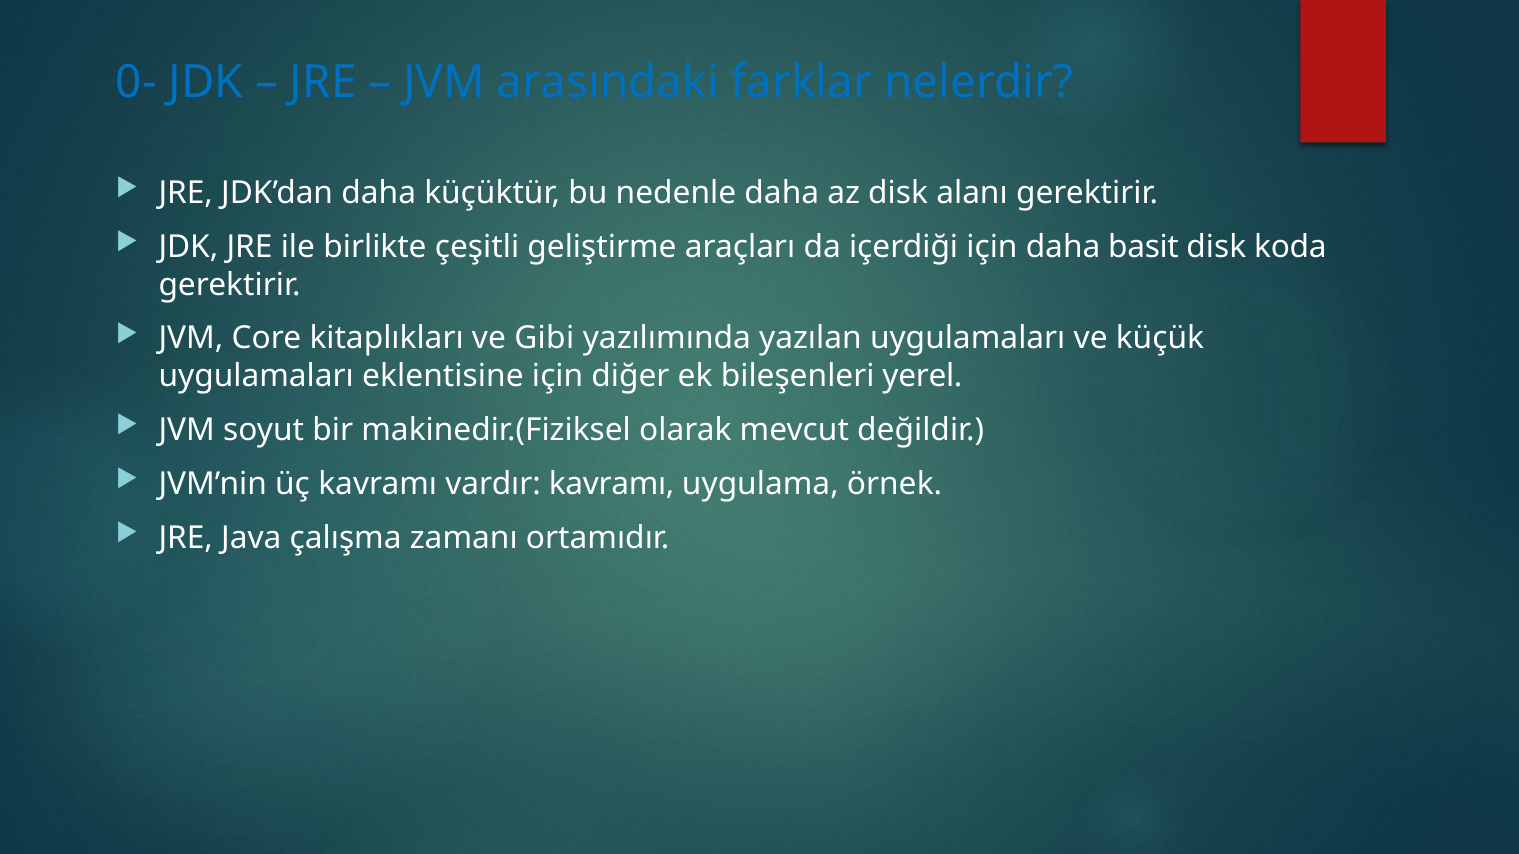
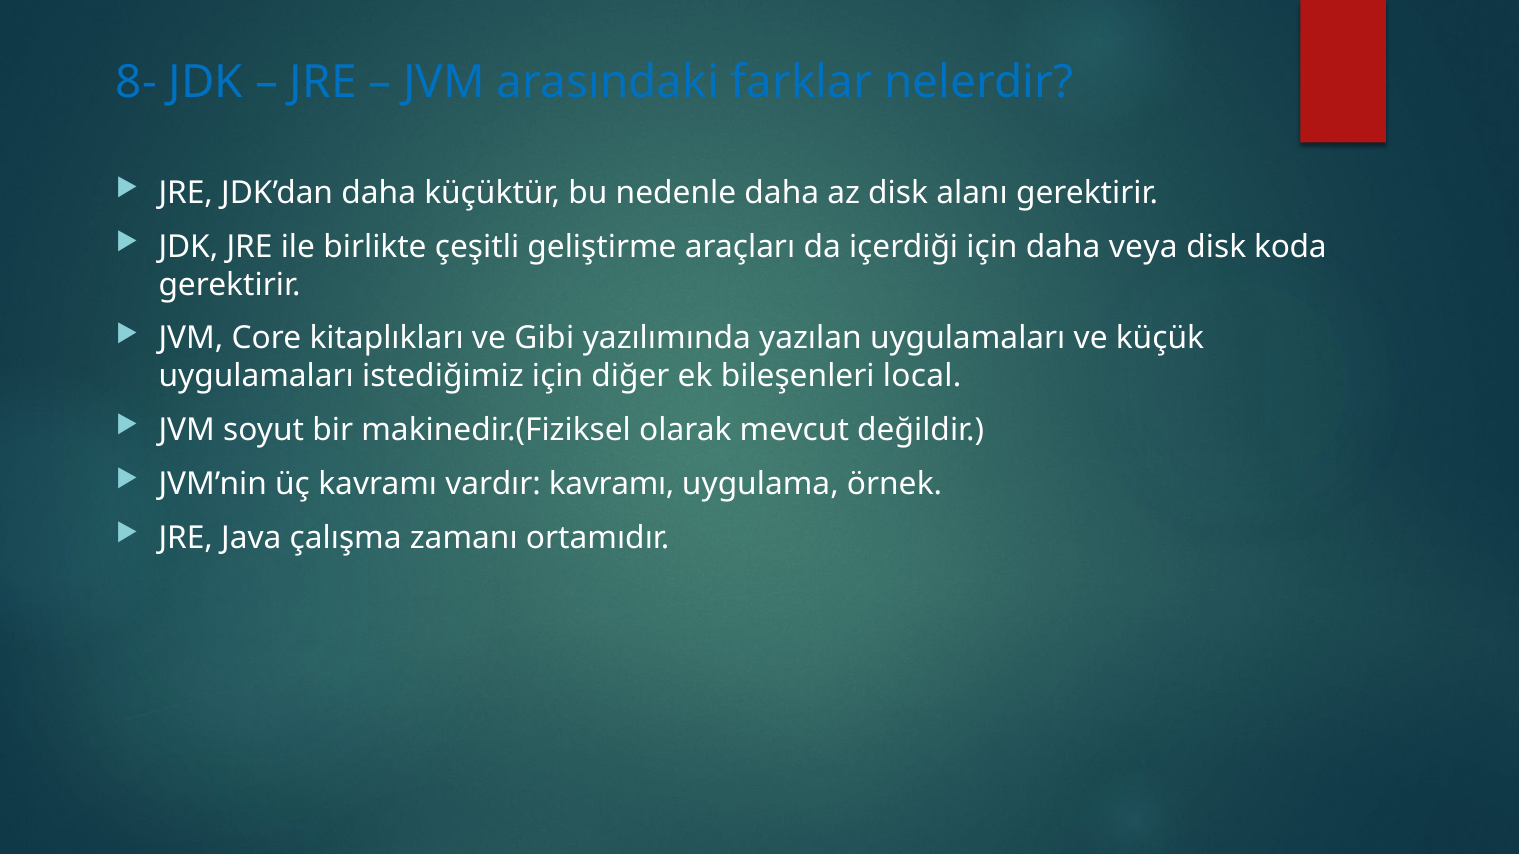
0-: 0- -> 8-
basit: basit -> veya
eklentisine: eklentisine -> istediğimiz
yerel: yerel -> local
